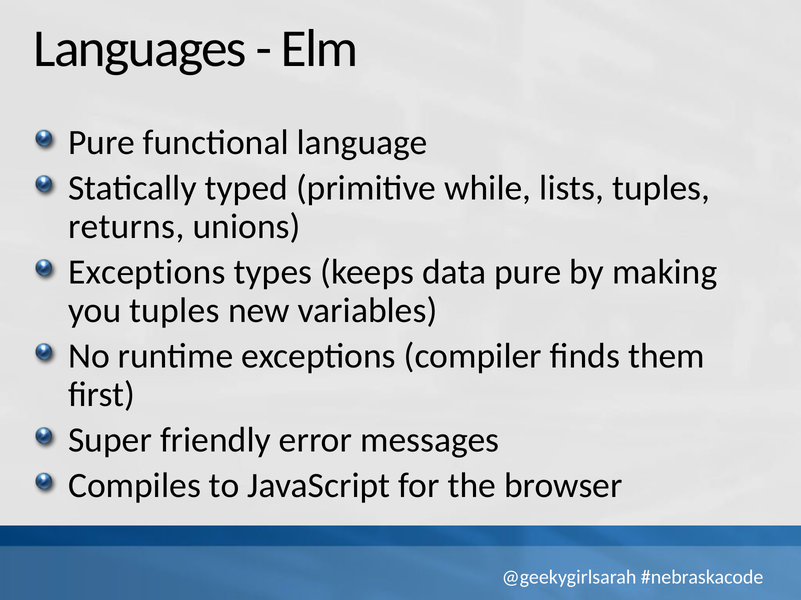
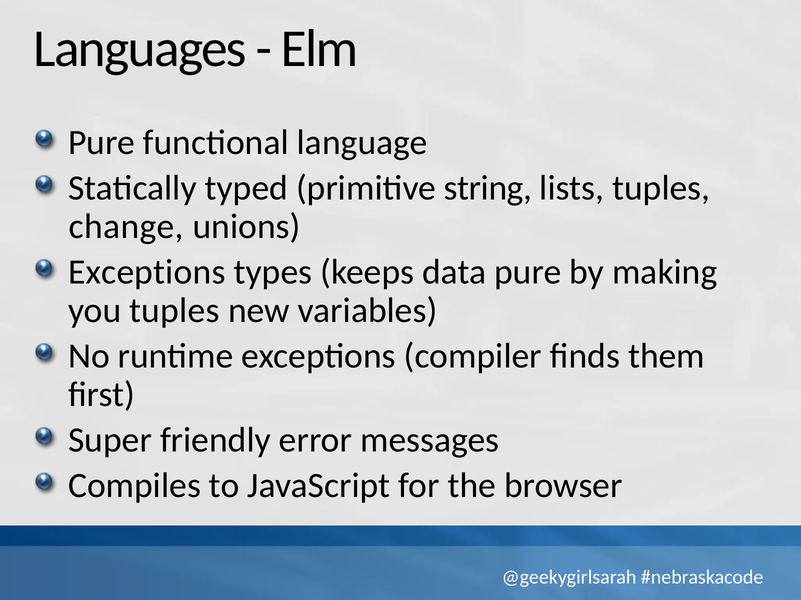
while: while -> string
returns: returns -> change
